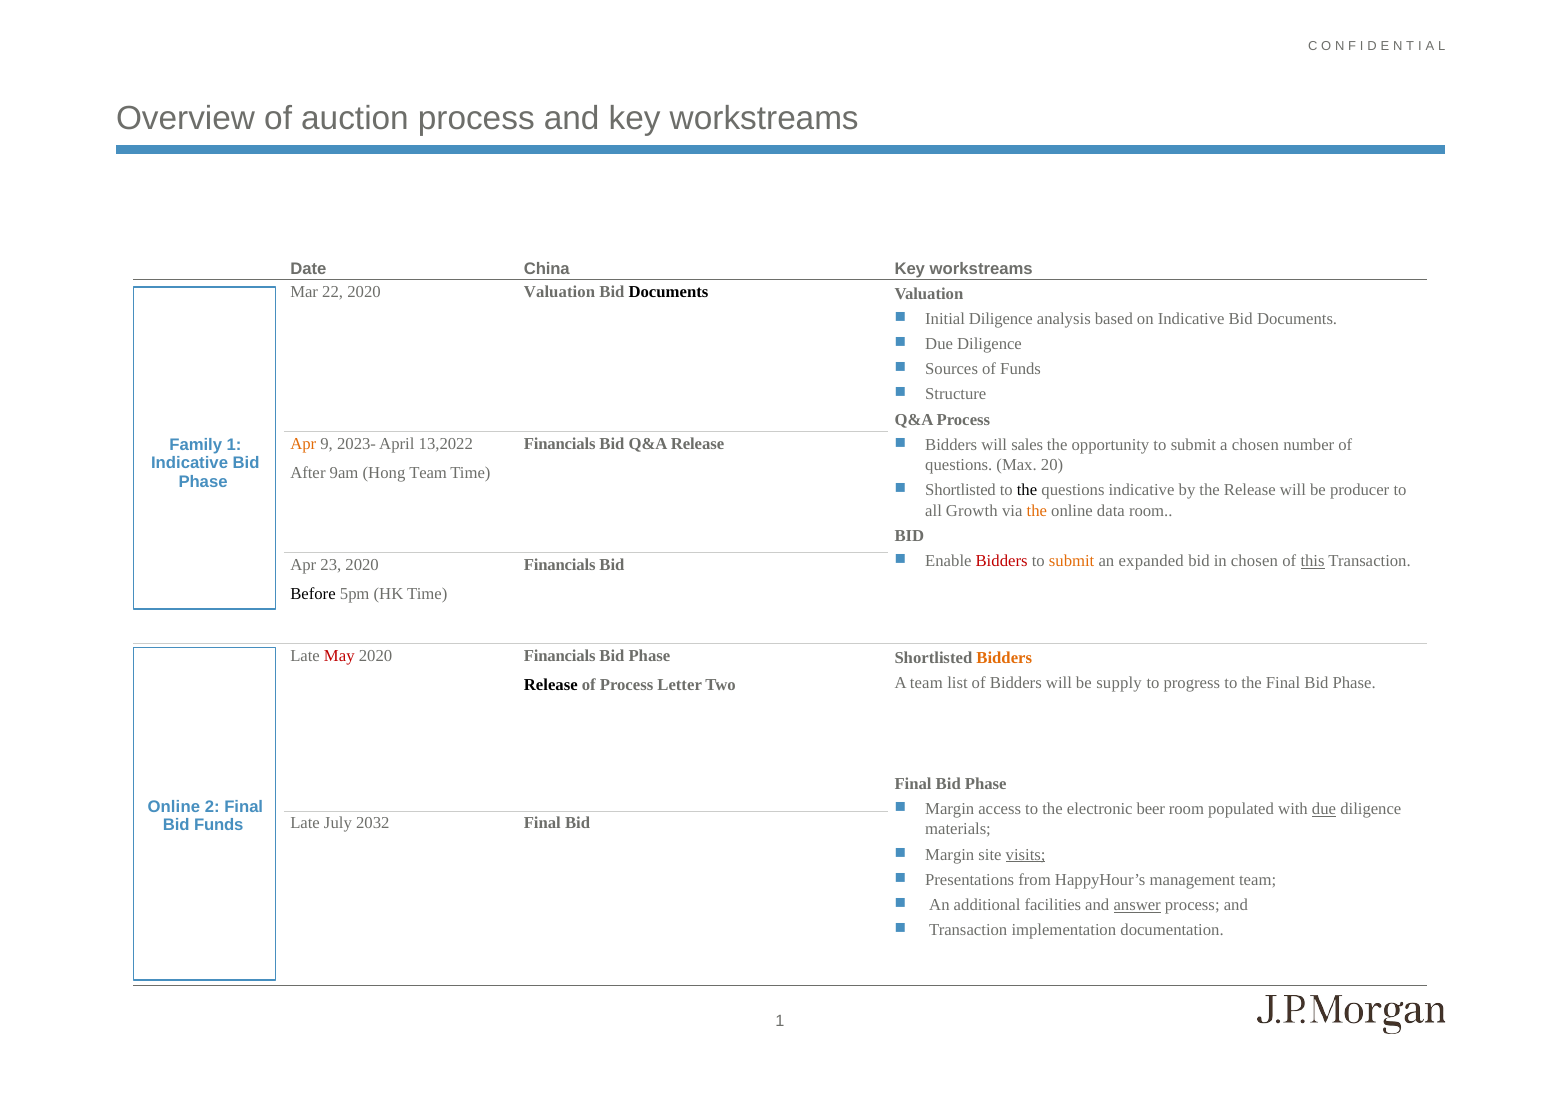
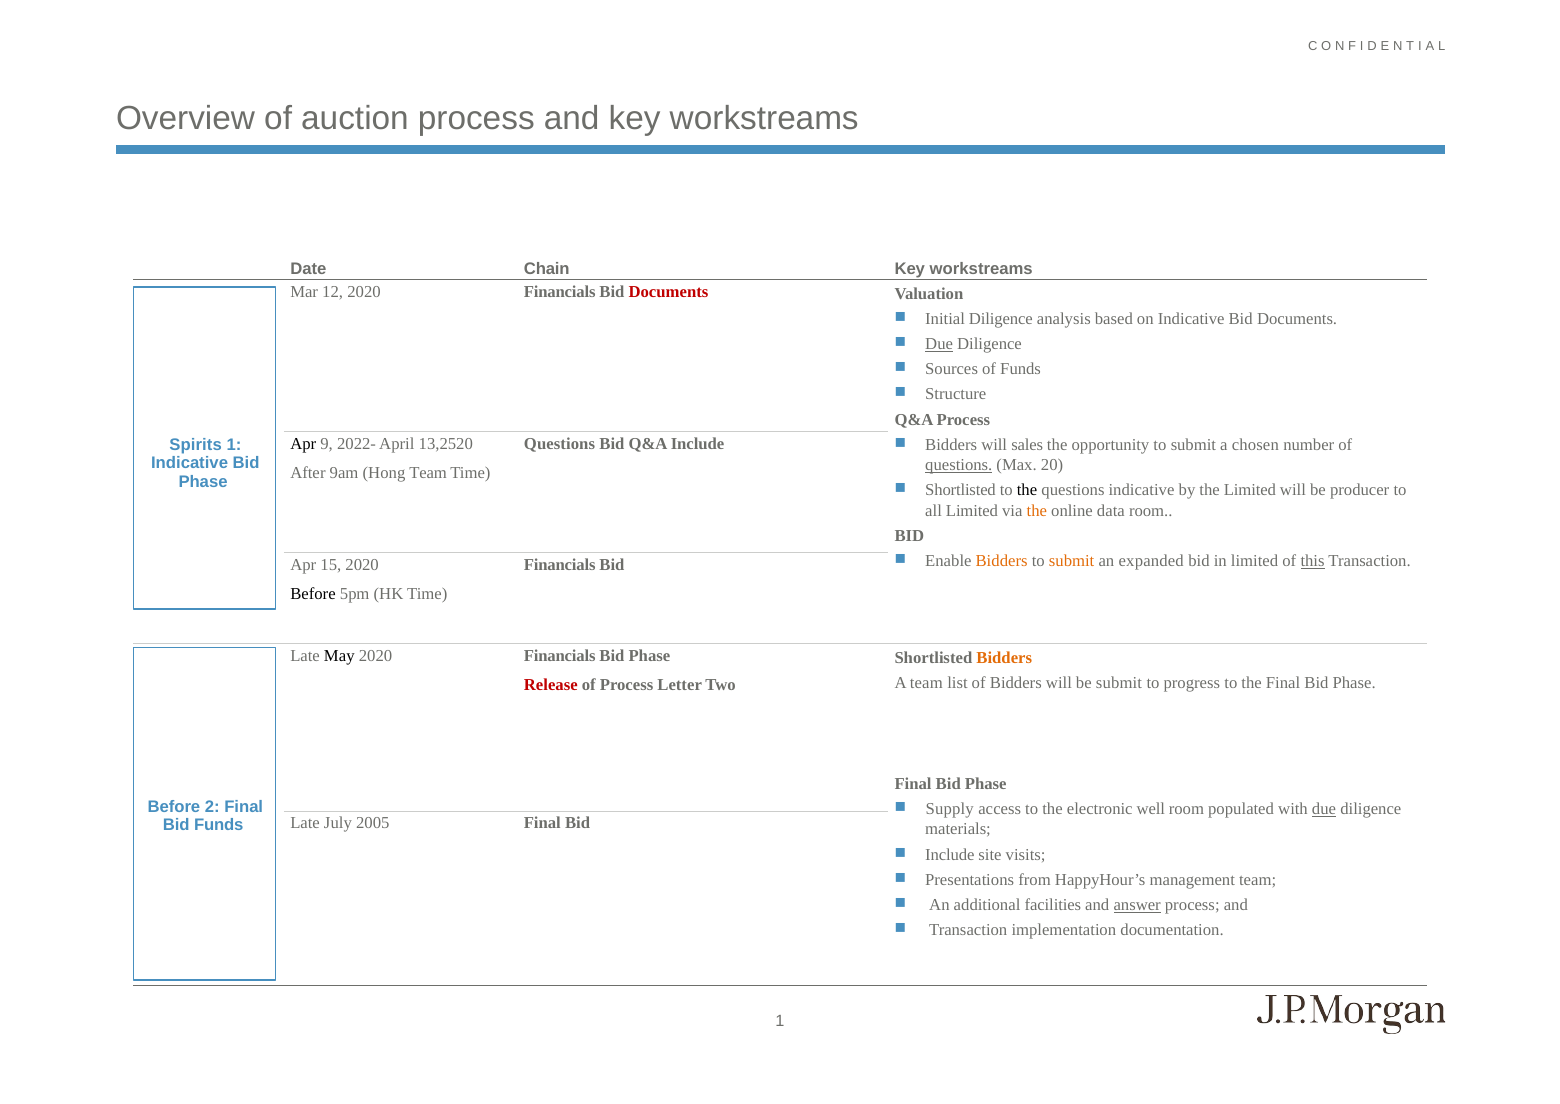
China: China -> Chain
22: 22 -> 12
Valuation at (560, 292): Valuation -> Financials
Documents at (668, 292) colour: black -> red
Due at (939, 344) underline: none -> present
Apr at (303, 444) colour: orange -> black
2023-: 2023- -> 2022-
13,2022: 13,2022 -> 13,2520
Financials at (560, 444): Financials -> Questions
Q&A Release: Release -> Include
Family: Family -> Spirits
questions at (959, 465) underline: none -> present
the Release: Release -> Limited
all Growth: Growth -> Limited
Bidders at (1002, 561) colour: red -> orange
in chosen: chosen -> limited
23: 23 -> 15
May colour: red -> black
be supply: supply -> submit
Release at (551, 685) colour: black -> red
Online at (174, 807): Online -> Before
Margin at (950, 809): Margin -> Supply
beer: beer -> well
2032: 2032 -> 2005
Margin at (950, 854): Margin -> Include
visits underline: present -> none
